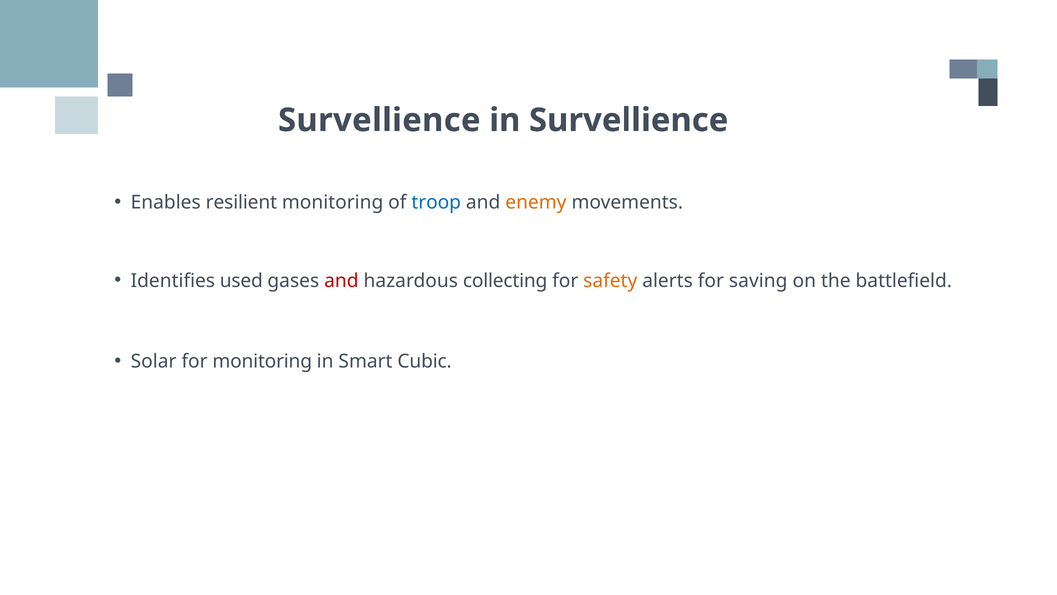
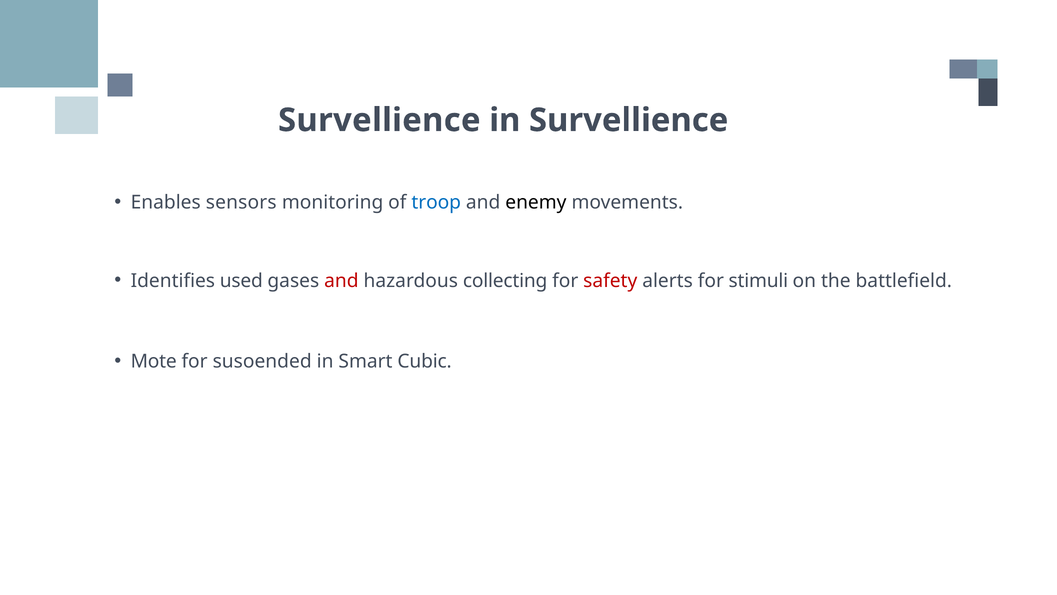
resilient: resilient -> sensors
enemy colour: orange -> black
safety colour: orange -> red
saving: saving -> stimuli
Solar: Solar -> Mote
for monitoring: monitoring -> susoended
